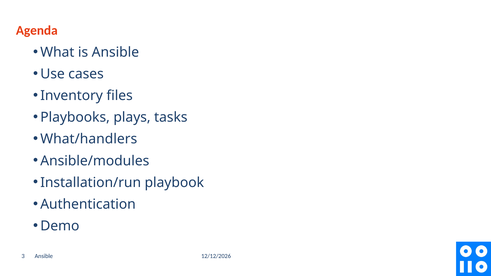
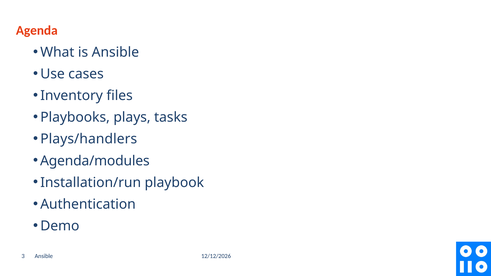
What/handlers: What/handlers -> Plays/handlers
Ansible/modules: Ansible/modules -> Agenda/modules
